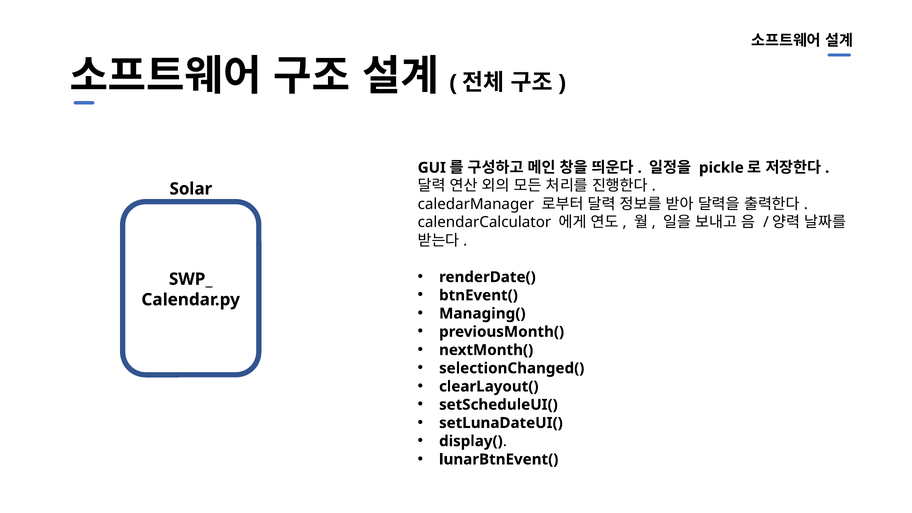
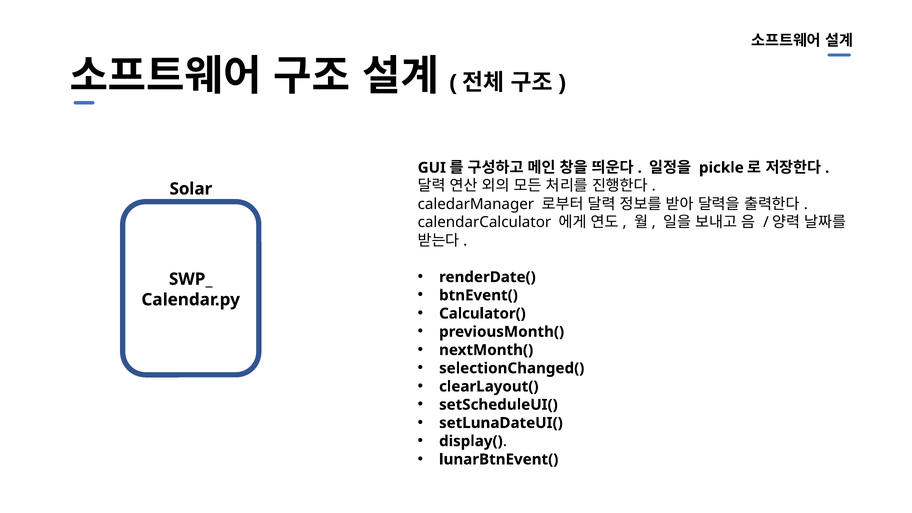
Managing(: Managing( -> Calculator(
